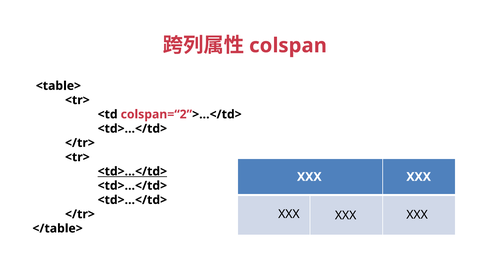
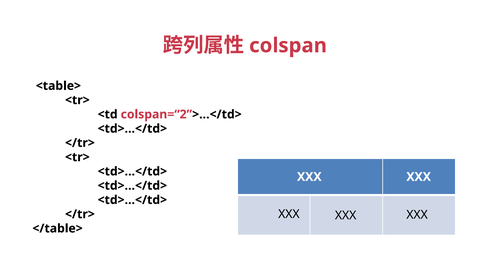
<td>…</td> at (132, 171) underline: present -> none
